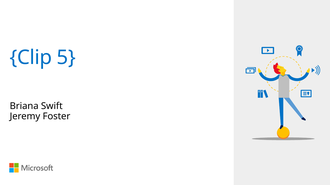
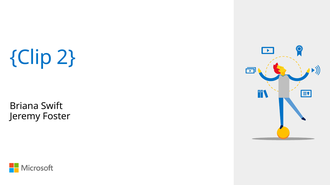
5: 5 -> 2
